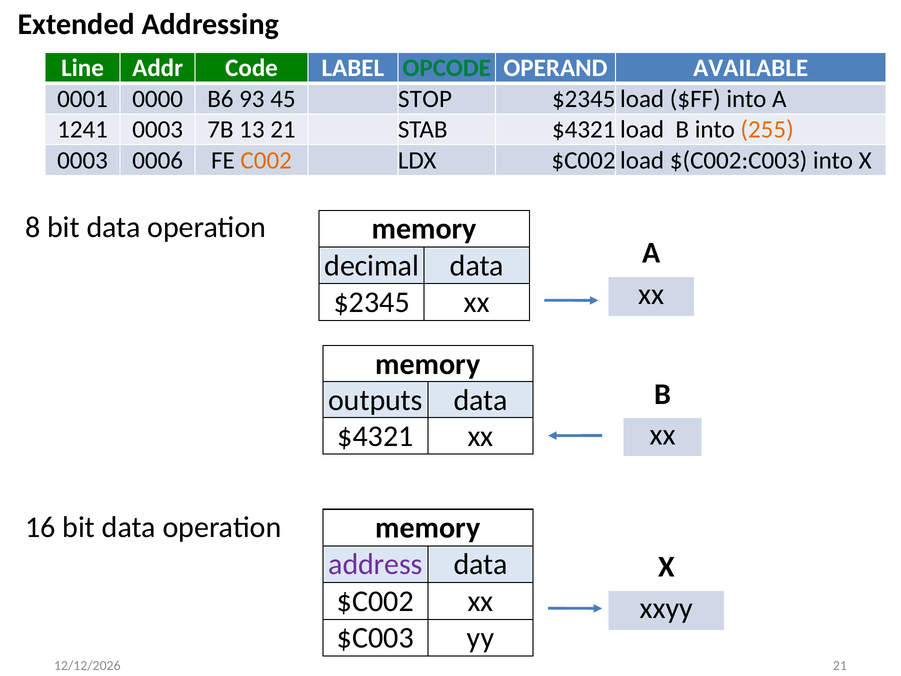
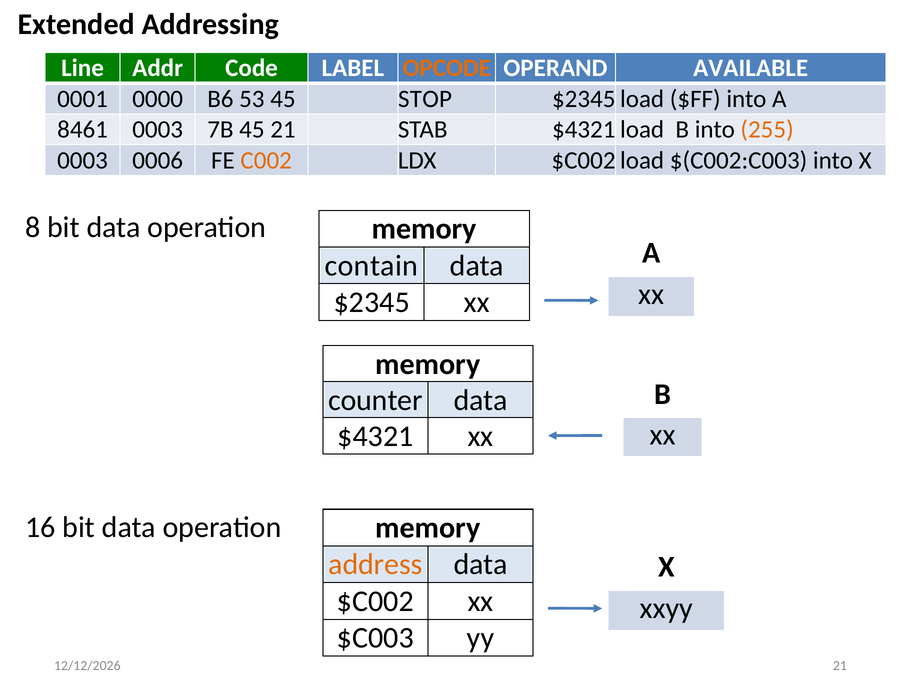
OPCODE colour: green -> orange
93: 93 -> 53
1241: 1241 -> 8461
7B 13: 13 -> 45
decimal: decimal -> contain
outputs: outputs -> counter
address colour: purple -> orange
